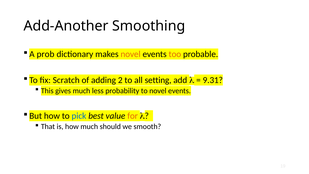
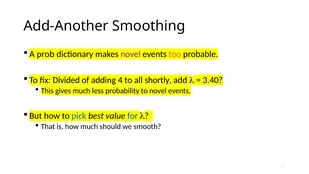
novel at (131, 54) colour: orange -> purple
Scratch: Scratch -> Divided
2: 2 -> 4
setting: setting -> shortly
9.31: 9.31 -> 3.40
for colour: orange -> blue
